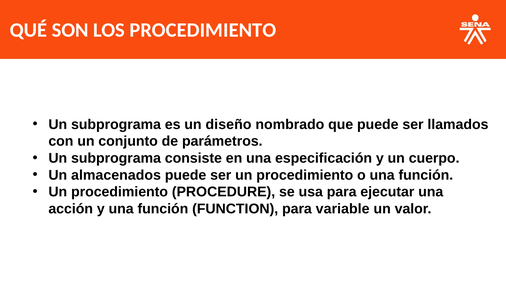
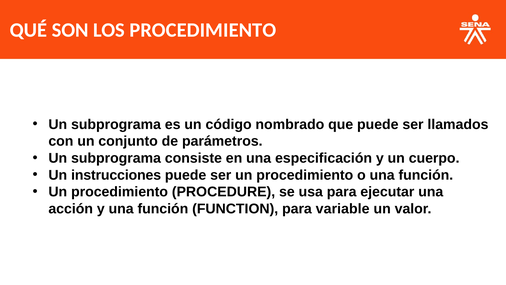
diseño: diseño -> código
almacenados: almacenados -> instrucciones
